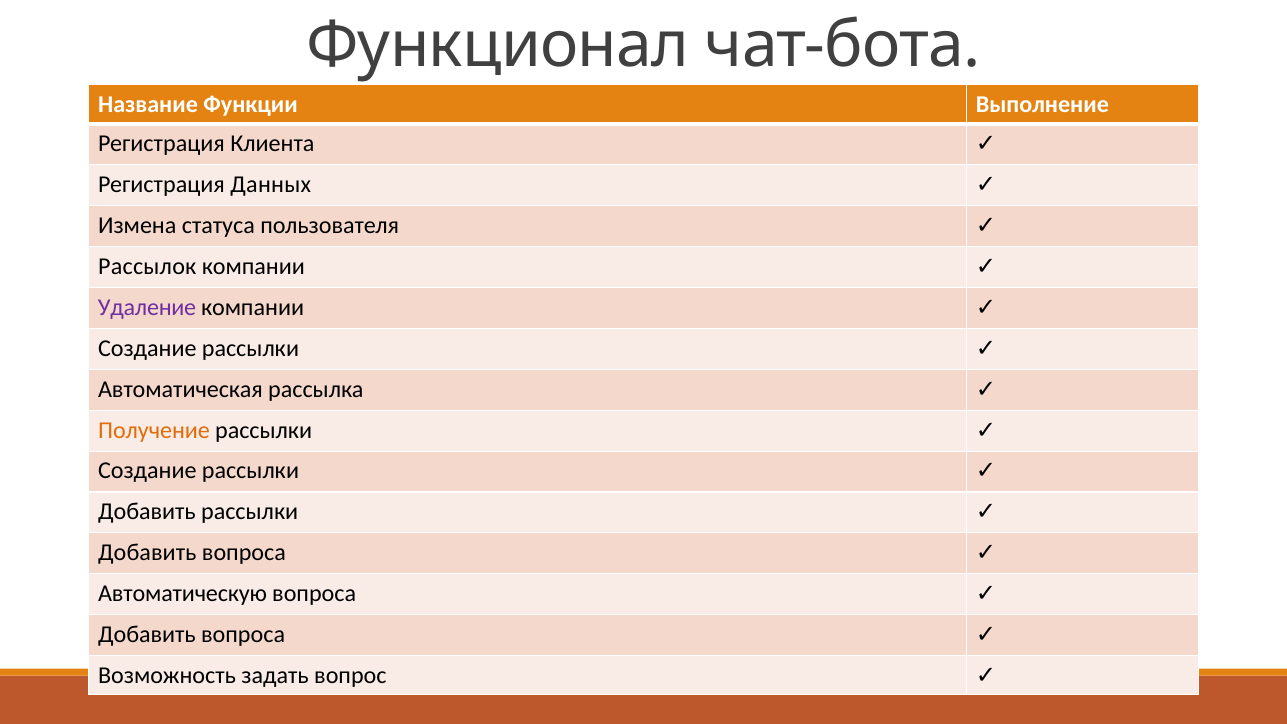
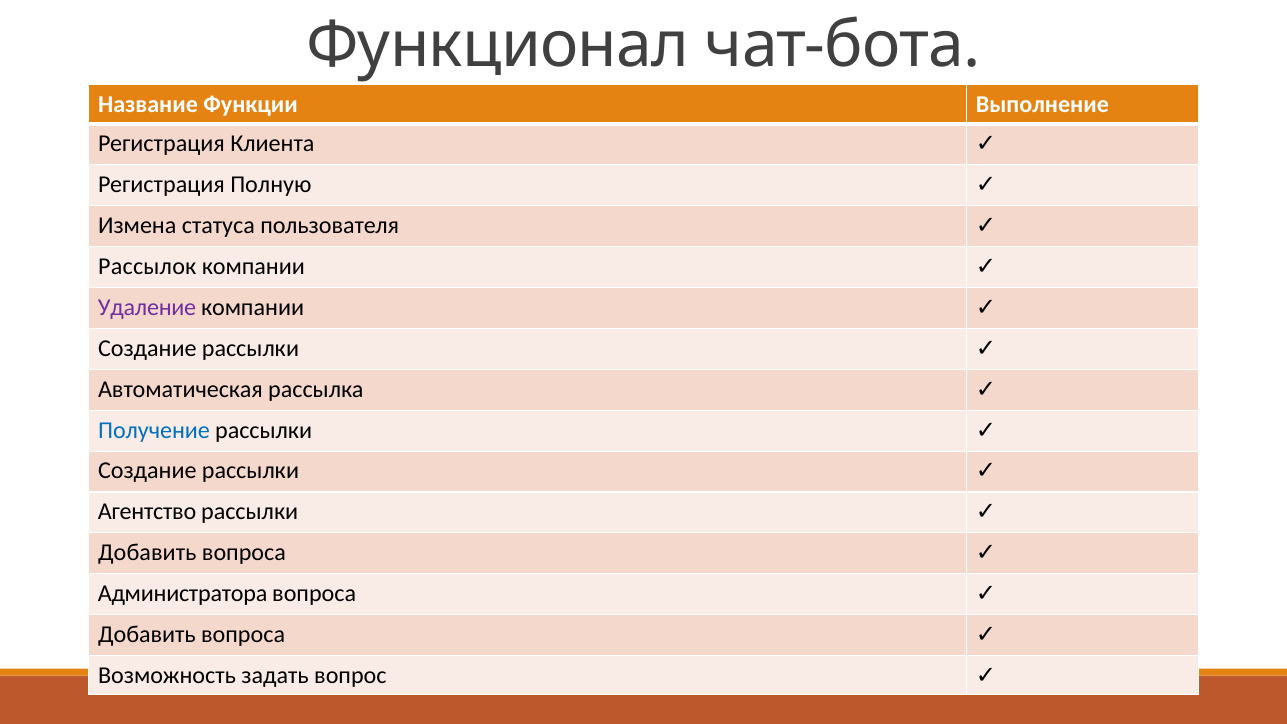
Данных: Данных -> Полную
Получение colour: orange -> blue
Добавить at (147, 512): Добавить -> Агентство
Автоматическую: Автоматическую -> Администратора
